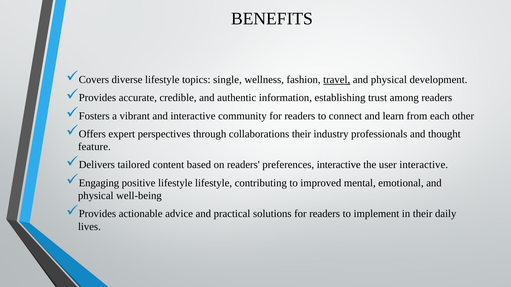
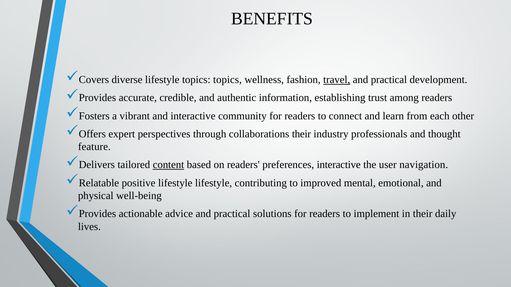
topics single: single -> topics
physical at (389, 80): physical -> practical
content underline: none -> present
user interactive: interactive -> navigation
Engaging: Engaging -> Relatable
